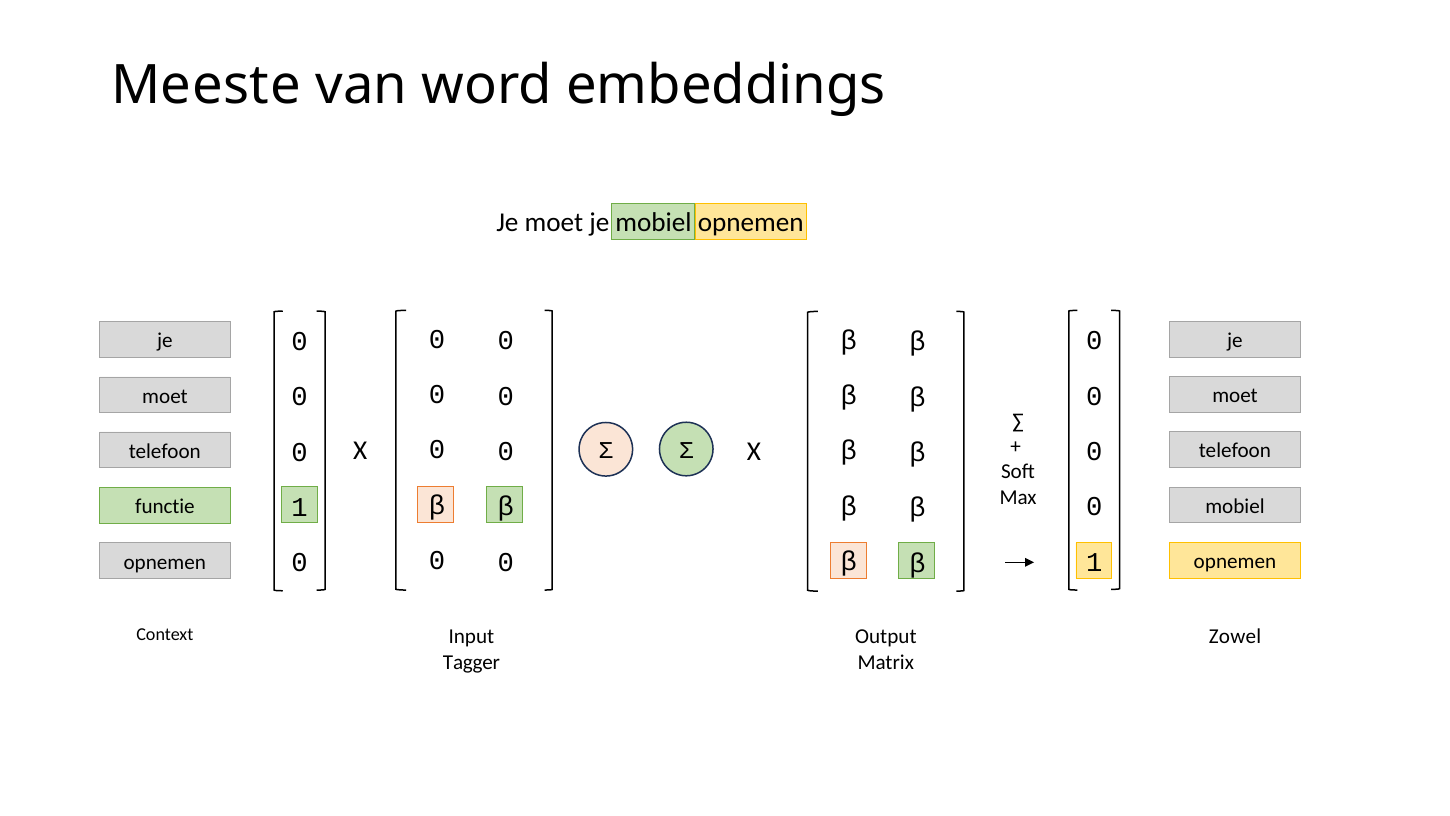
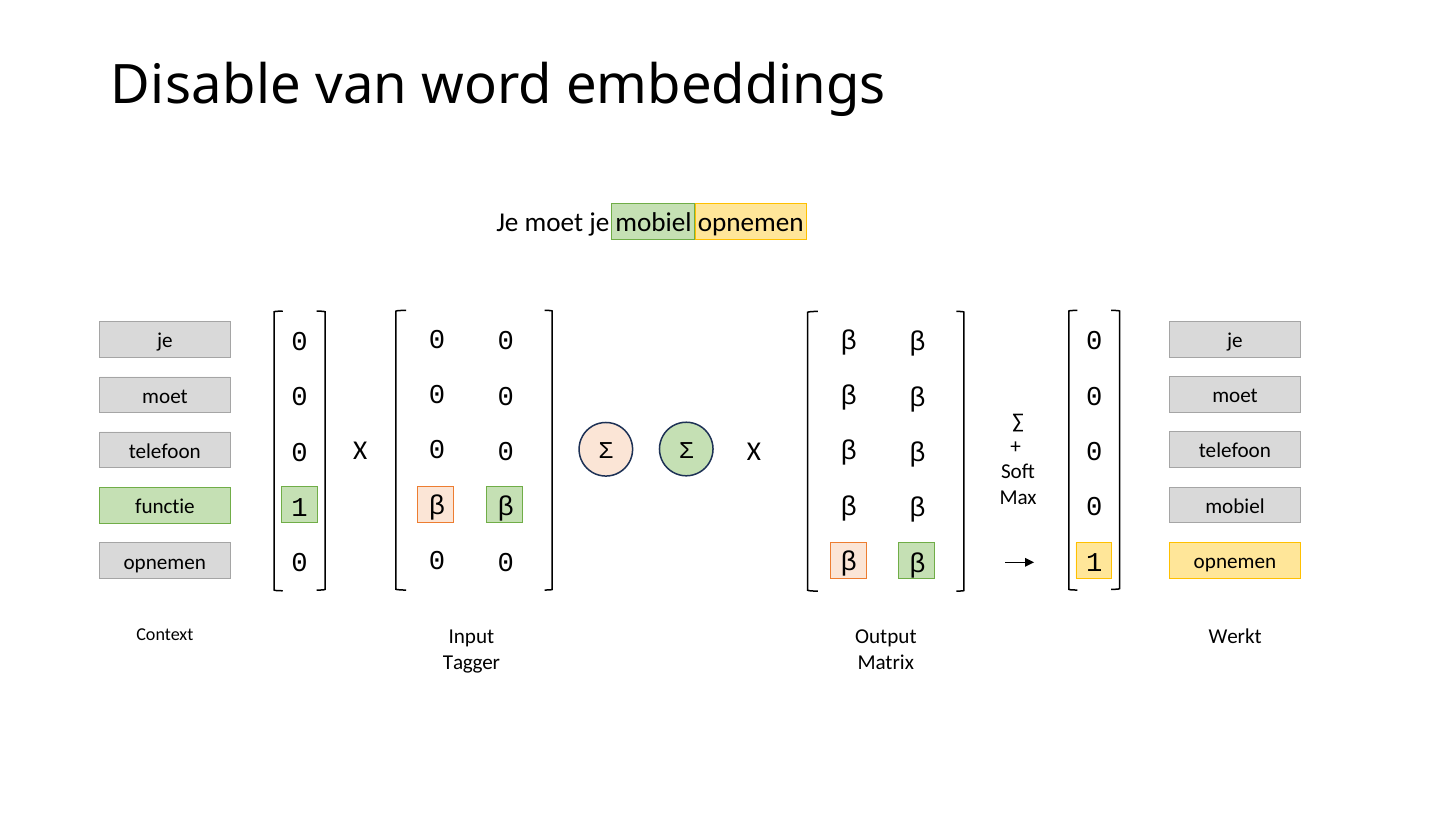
Meeste: Meeste -> Disable
Zowel: Zowel -> Werkt
